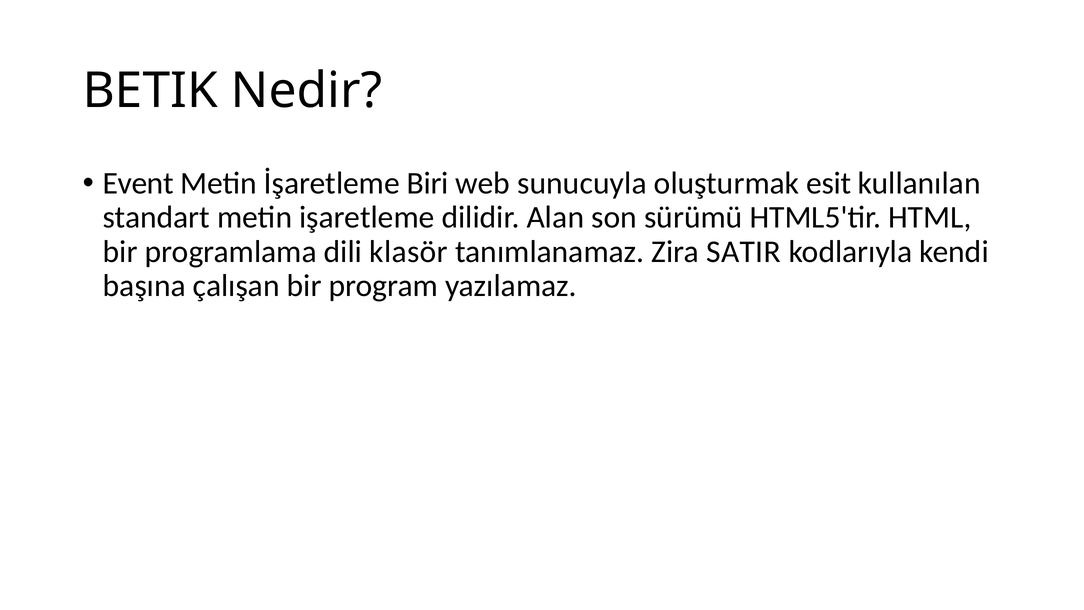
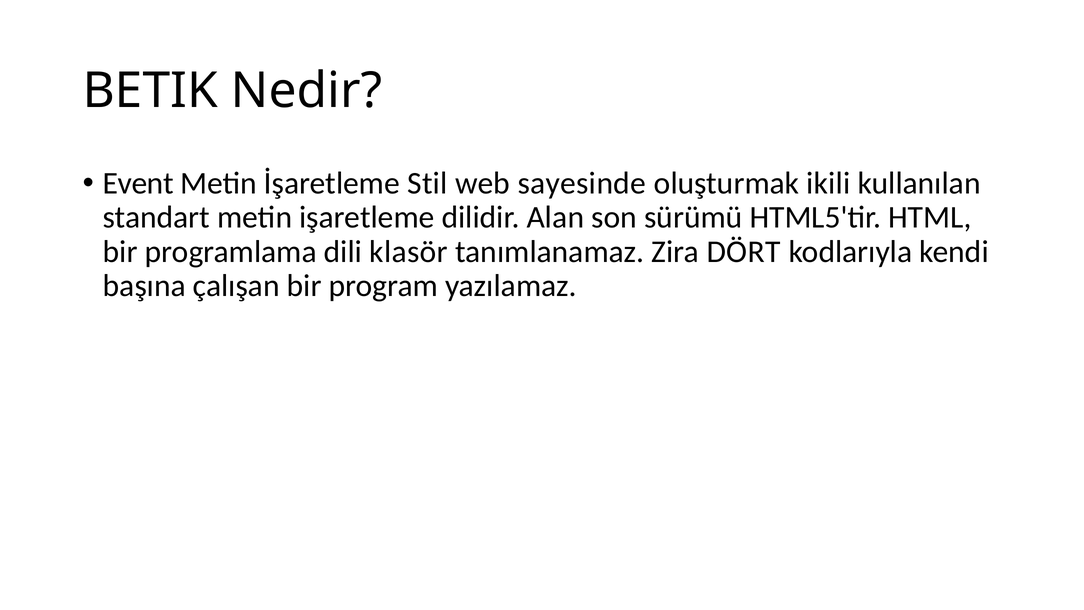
Biri: Biri -> Stil
sunucuyla: sunucuyla -> sayesinde
esit: esit -> ikili
SATIR: SATIR -> DÖRT
